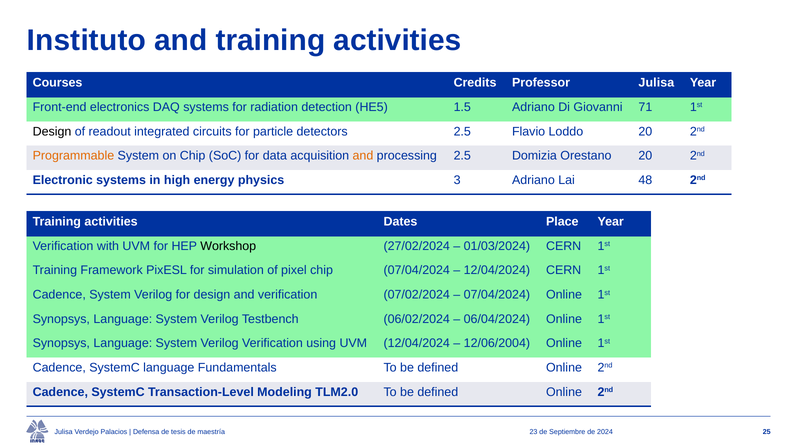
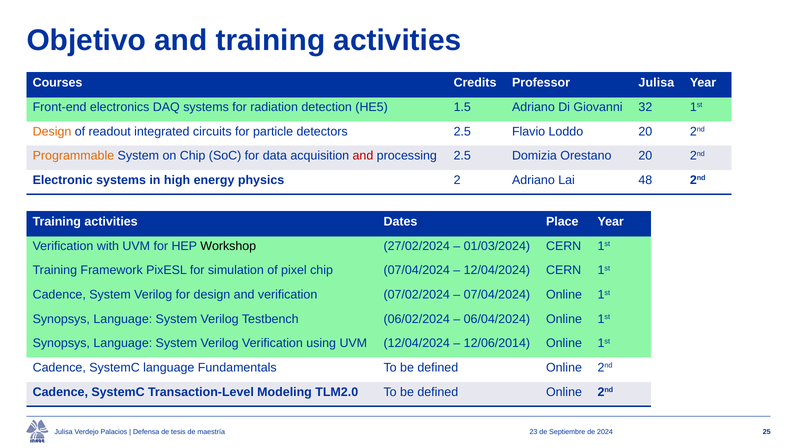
Instituto: Instituto -> Objetivo
71: 71 -> 32
Design at (52, 132) colour: black -> orange
and at (363, 156) colour: orange -> red
3: 3 -> 2
12/06/2004: 12/06/2004 -> 12/06/2014
